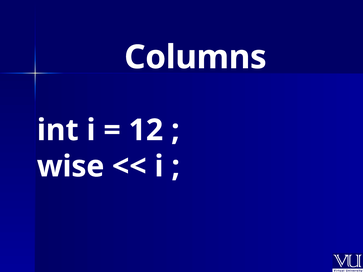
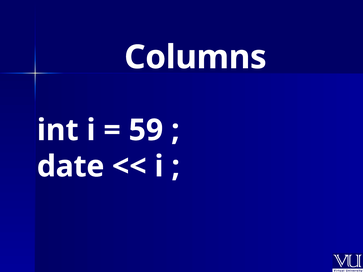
12: 12 -> 59
wise: wise -> date
